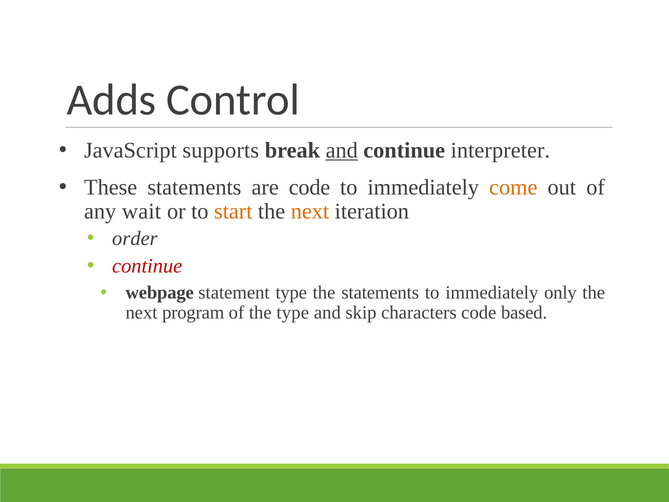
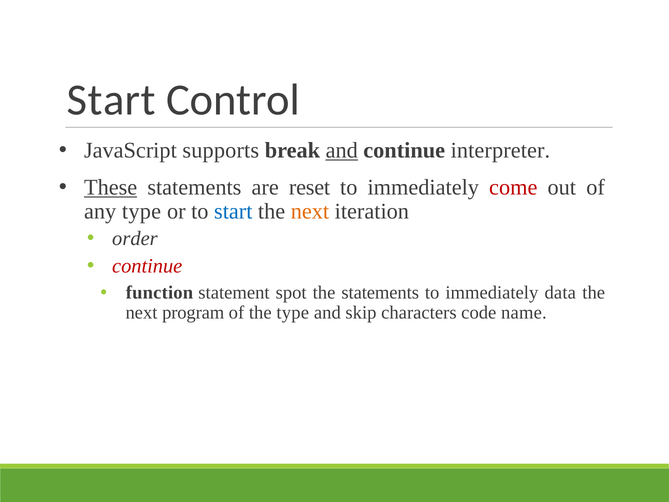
Adds at (112, 100): Adds -> Start
These underline: none -> present
are code: code -> reset
come colour: orange -> red
any wait: wait -> type
start at (233, 211) colour: orange -> blue
webpage: webpage -> function
statement type: type -> spot
only: only -> data
based: based -> name
